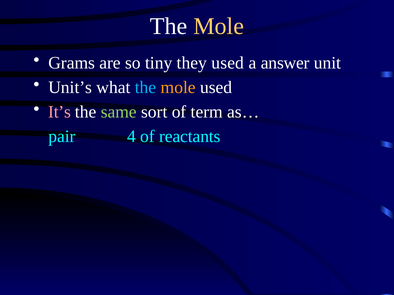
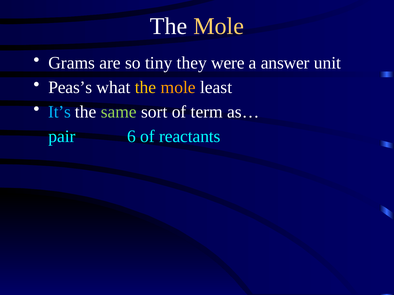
they used: used -> were
Unit’s: Unit’s -> Peas’s
the at (145, 87) colour: light blue -> yellow
mole used: used -> least
It’s colour: pink -> light blue
4: 4 -> 6
